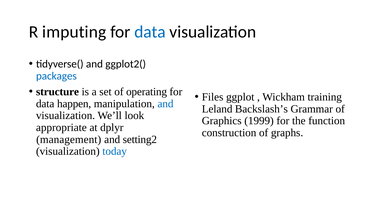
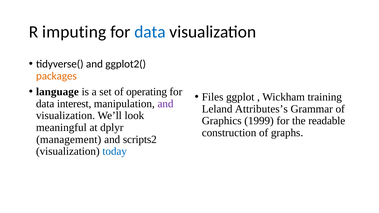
packages colour: blue -> orange
structure: structure -> language
happen: happen -> interest
and at (165, 104) colour: blue -> purple
Backslash’s: Backslash’s -> Attributes’s
function: function -> readable
appropriate: appropriate -> meaningful
setting2: setting2 -> scripts2
